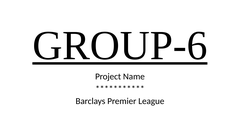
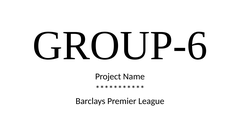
GROUP-6 underline: present -> none
